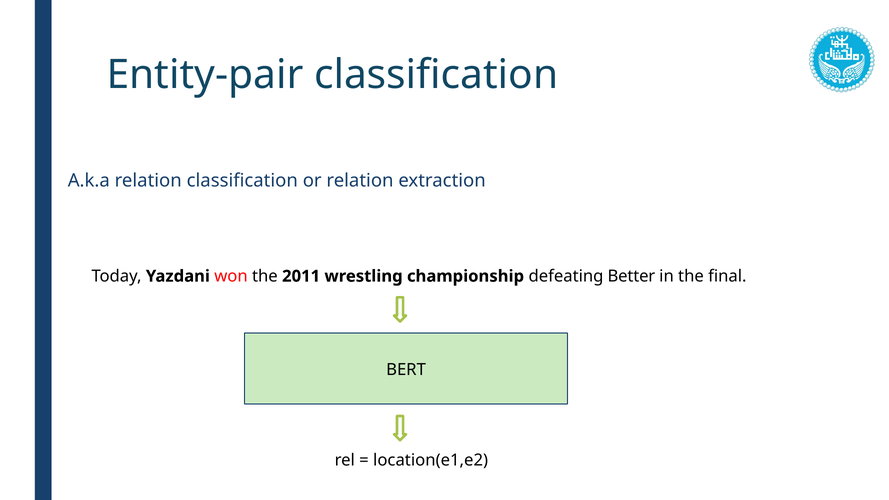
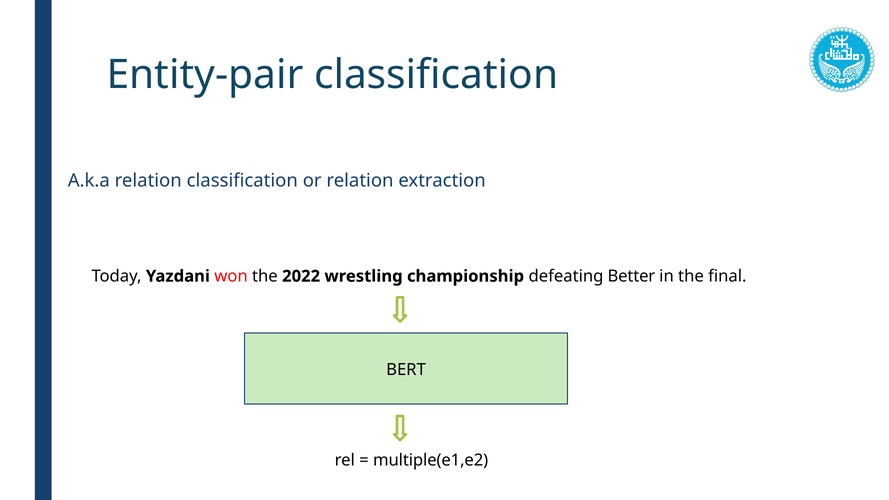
2011: 2011 -> 2022
location(e1,e2: location(e1,e2 -> multiple(e1,e2
